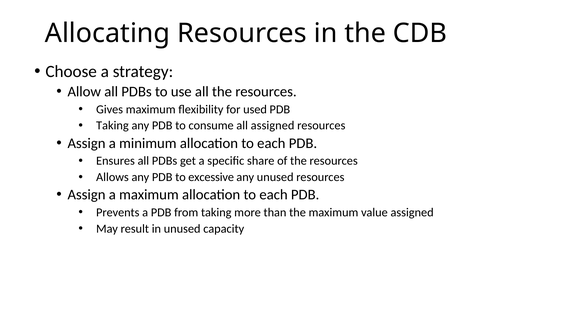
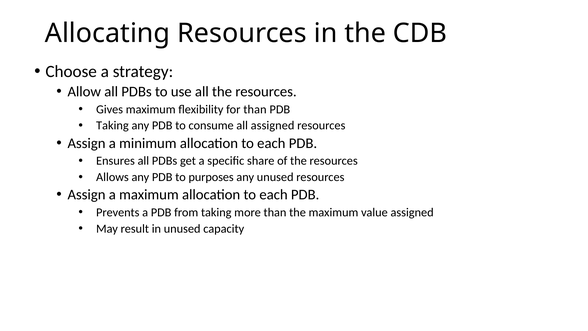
for used: used -> than
excessive: excessive -> purposes
